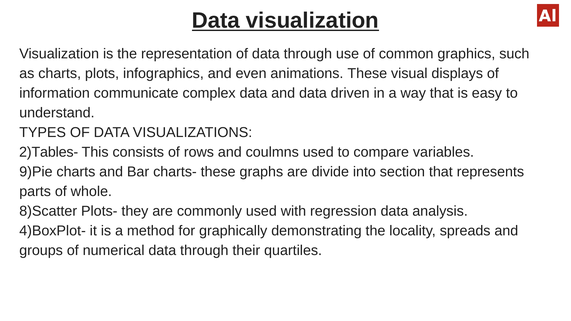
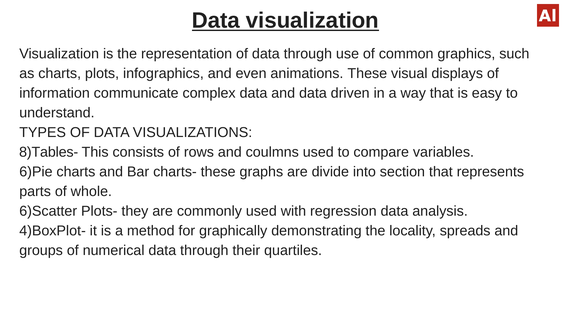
2)Tables-: 2)Tables- -> 8)Tables-
9)Pie: 9)Pie -> 6)Pie
8)Scatter: 8)Scatter -> 6)Scatter
